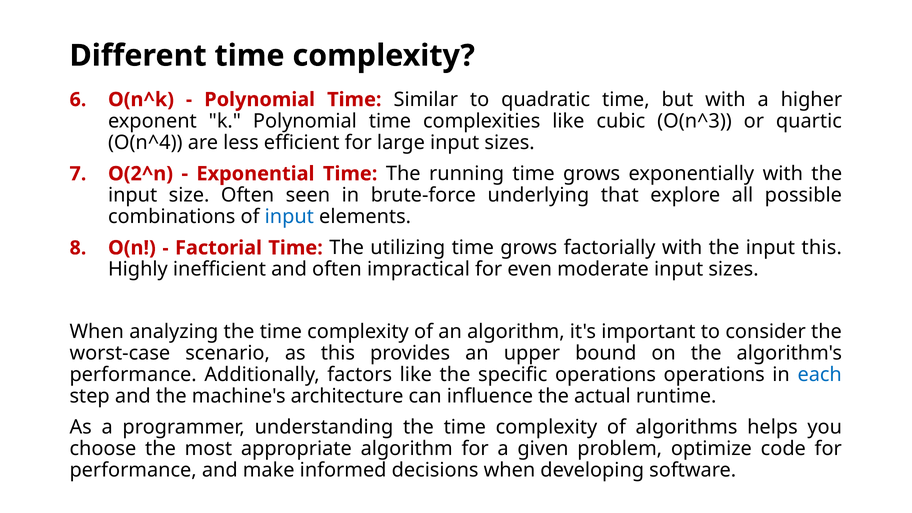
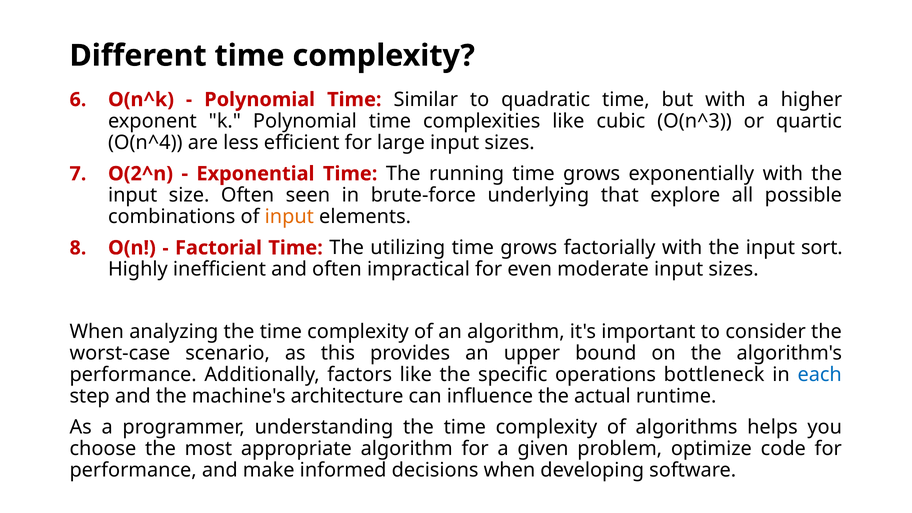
input at (289, 217) colour: blue -> orange
input this: this -> sort
operations operations: operations -> bottleneck
